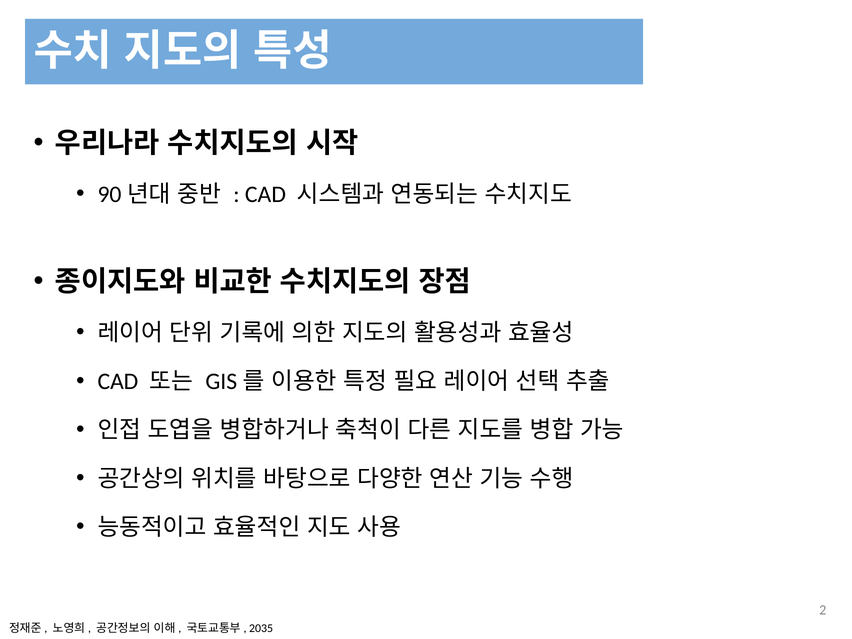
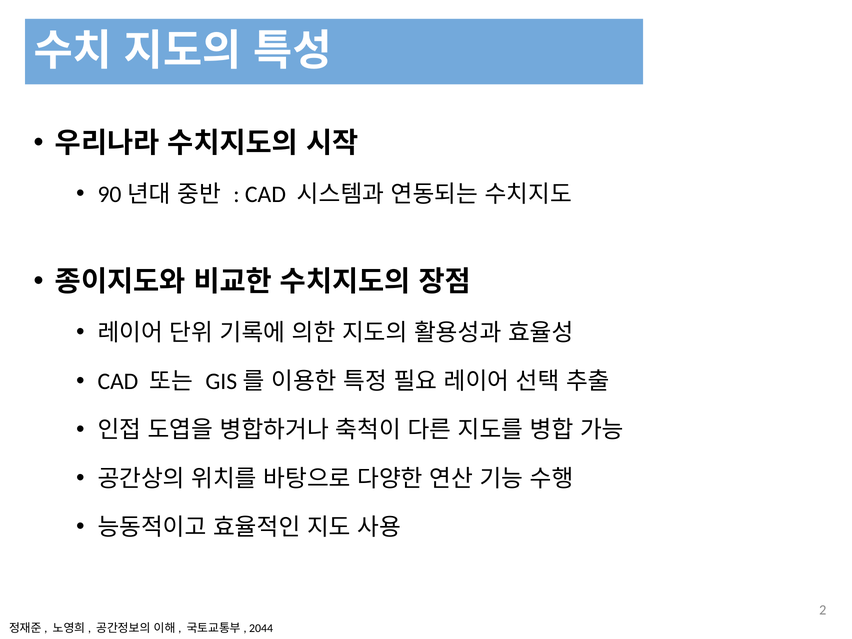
2035: 2035 -> 2044
